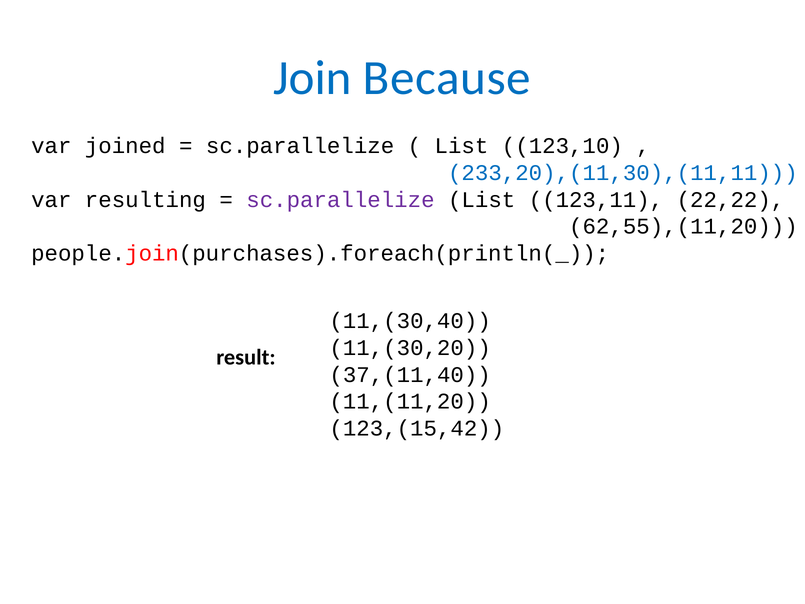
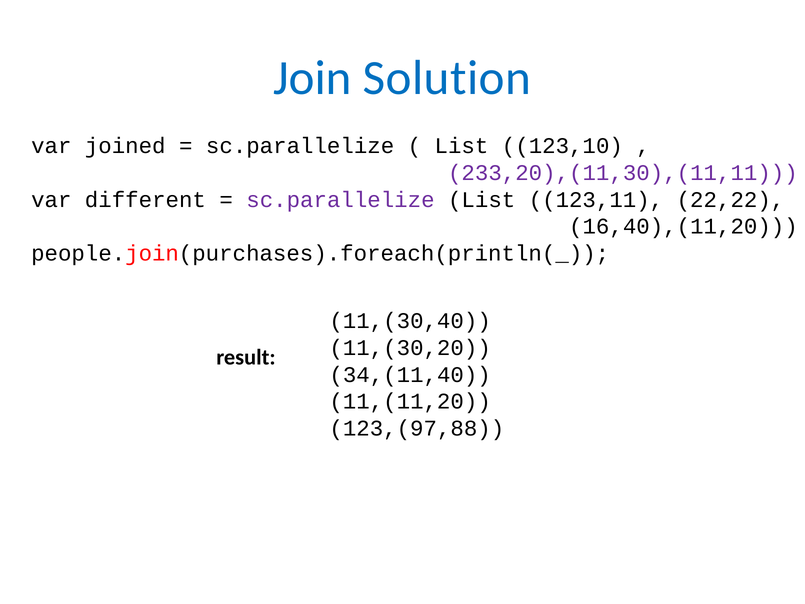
Because: Because -> Solution
233,20),(11,30),(11,11 colour: blue -> purple
resulting: resulting -> different
62,55),(11,20: 62,55),(11,20 -> 16,40),(11,20
37,(11,40: 37,(11,40 -> 34,(11,40
123,(15,42: 123,(15,42 -> 123,(97,88
